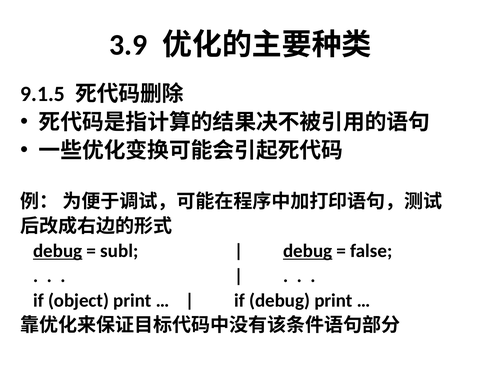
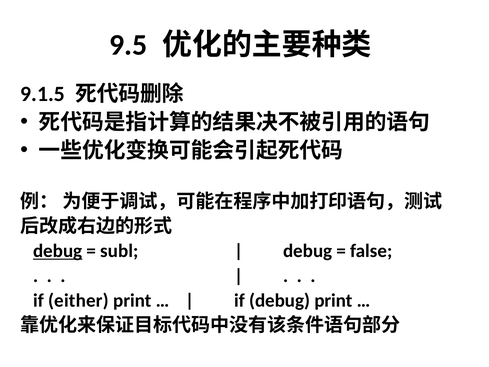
3.9: 3.9 -> 9.5
debug at (308, 251) underline: present -> none
object: object -> either
